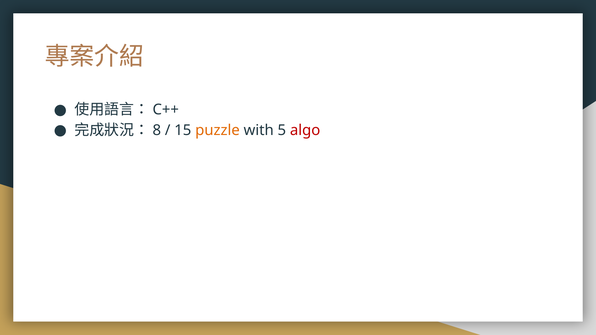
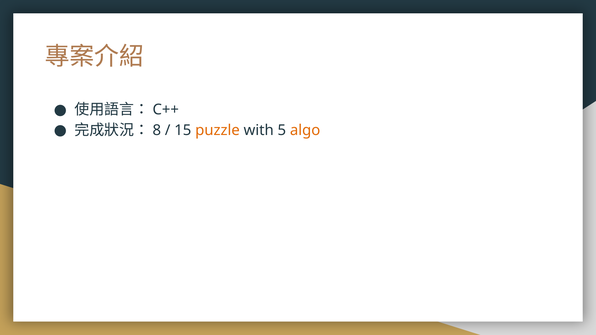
algo colour: red -> orange
